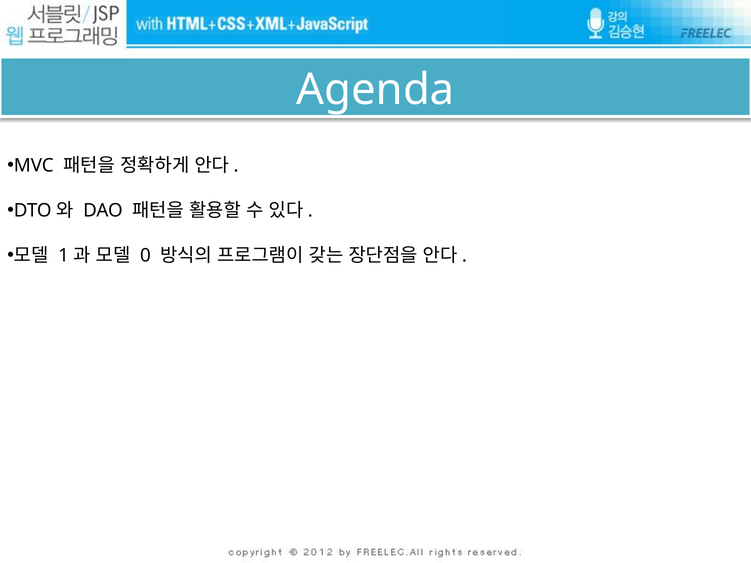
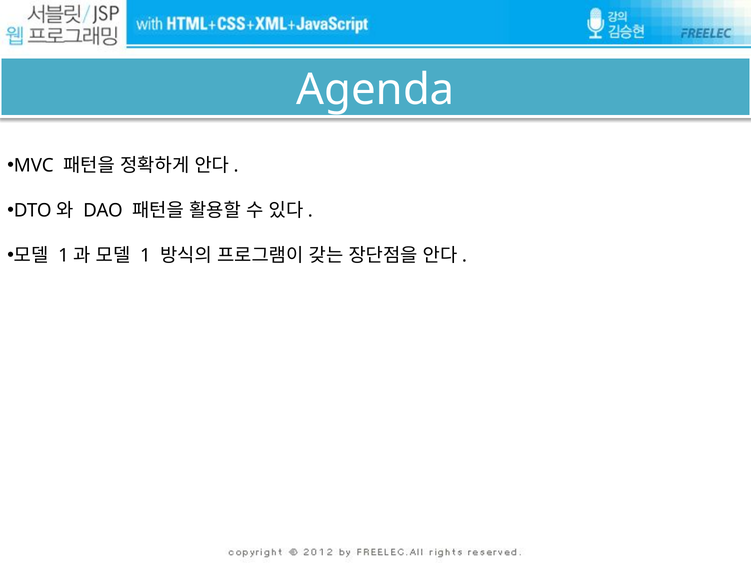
0: 0 -> 1
